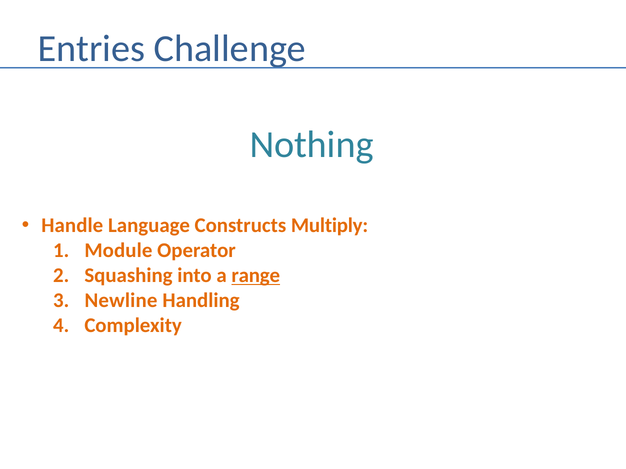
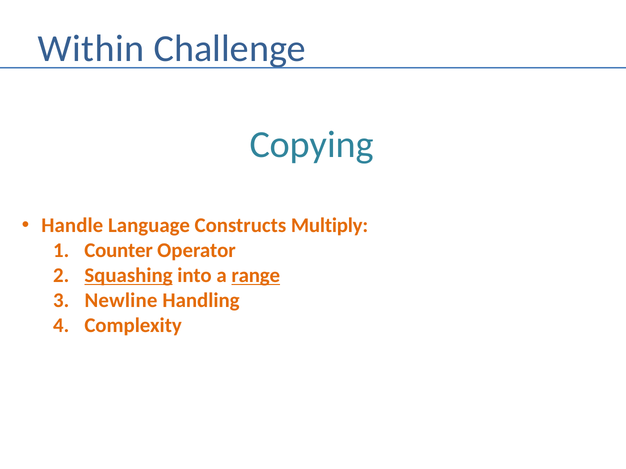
Entries: Entries -> Within
Nothing: Nothing -> Copying
Module: Module -> Counter
Squashing underline: none -> present
